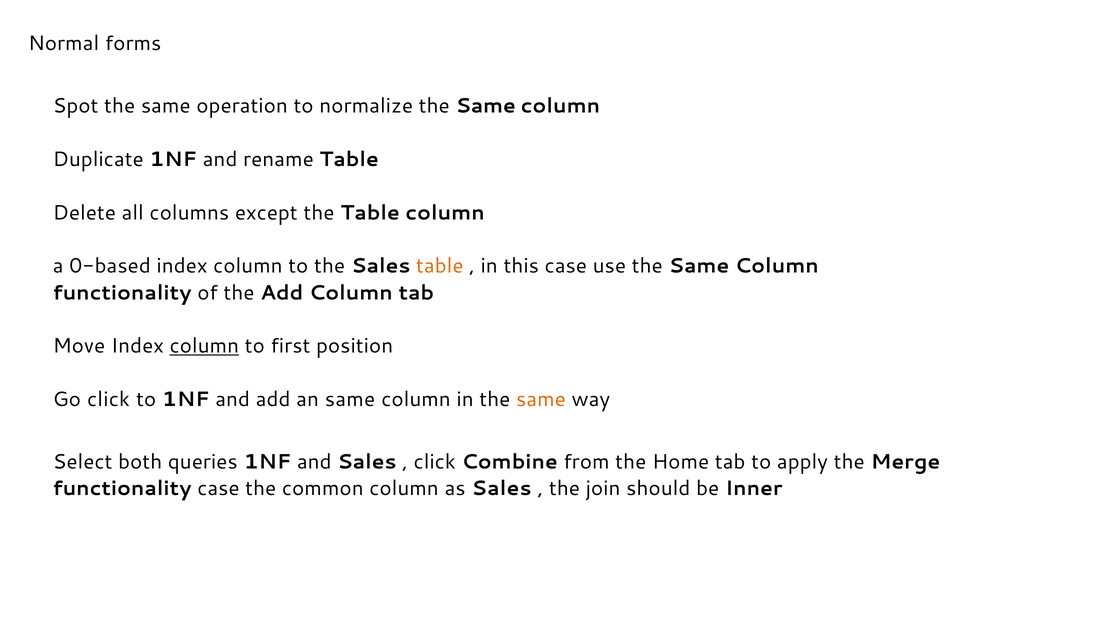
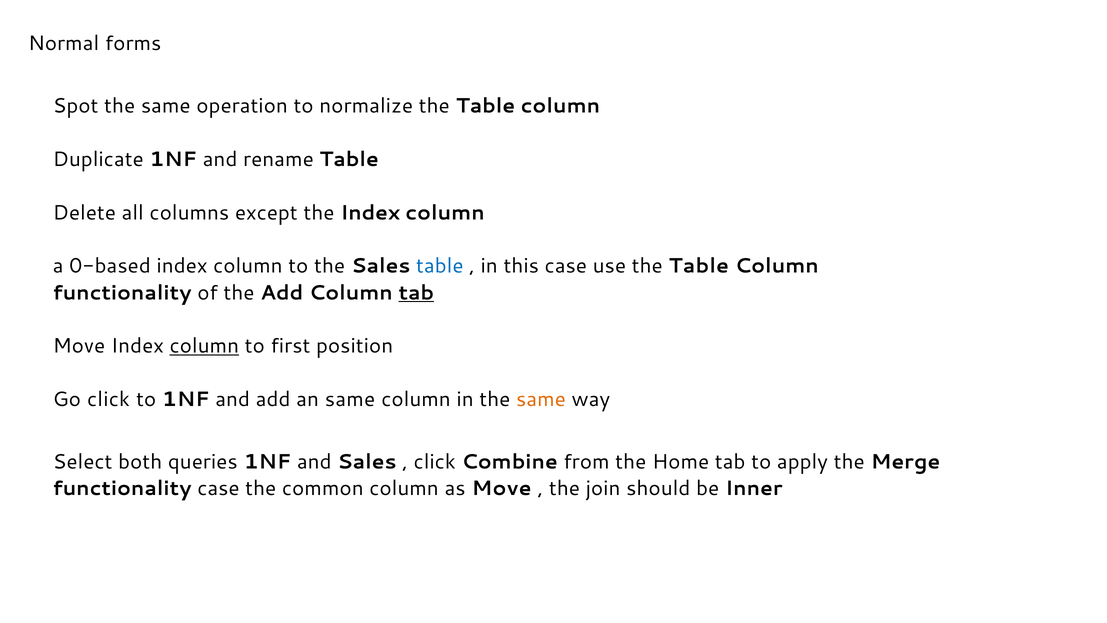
normalize the Same: Same -> Table
the Table: Table -> Index
table at (440, 266) colour: orange -> blue
use the Same: Same -> Table
tab at (416, 293) underline: none -> present
as Sales: Sales -> Move
